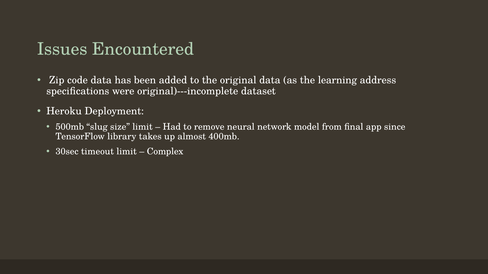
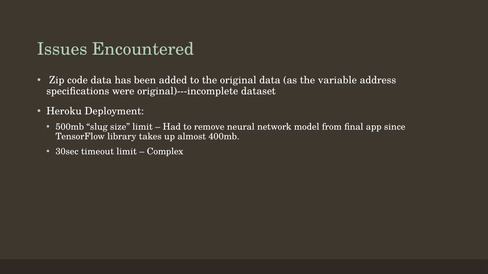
learning: learning -> variable
